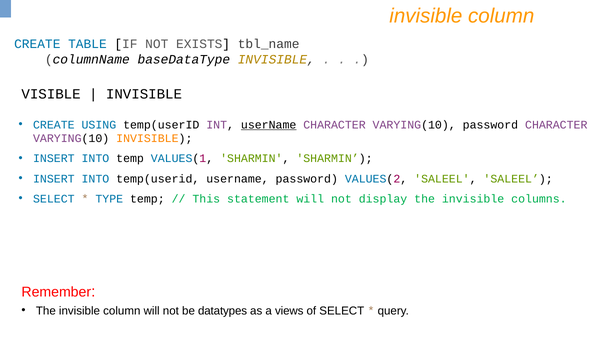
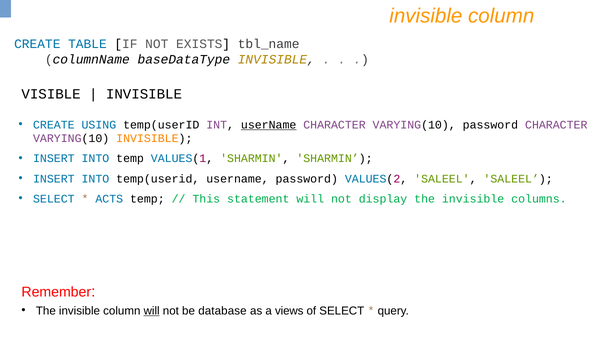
TYPE: TYPE -> ACTS
will at (152, 310) underline: none -> present
datatypes: datatypes -> database
